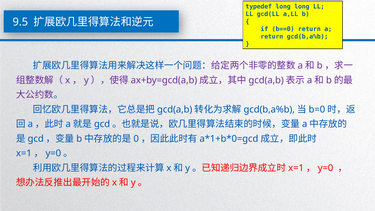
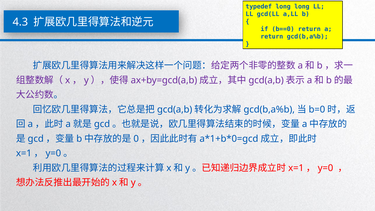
9.5: 9.5 -> 4.3
